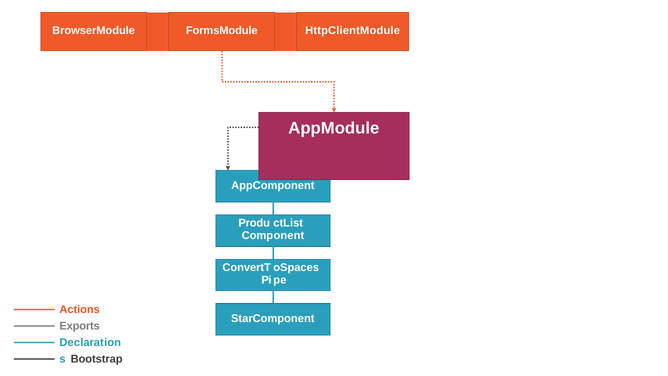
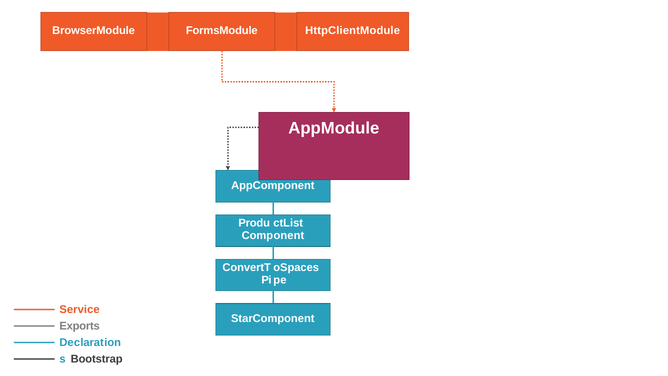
Actions: Actions -> Service
